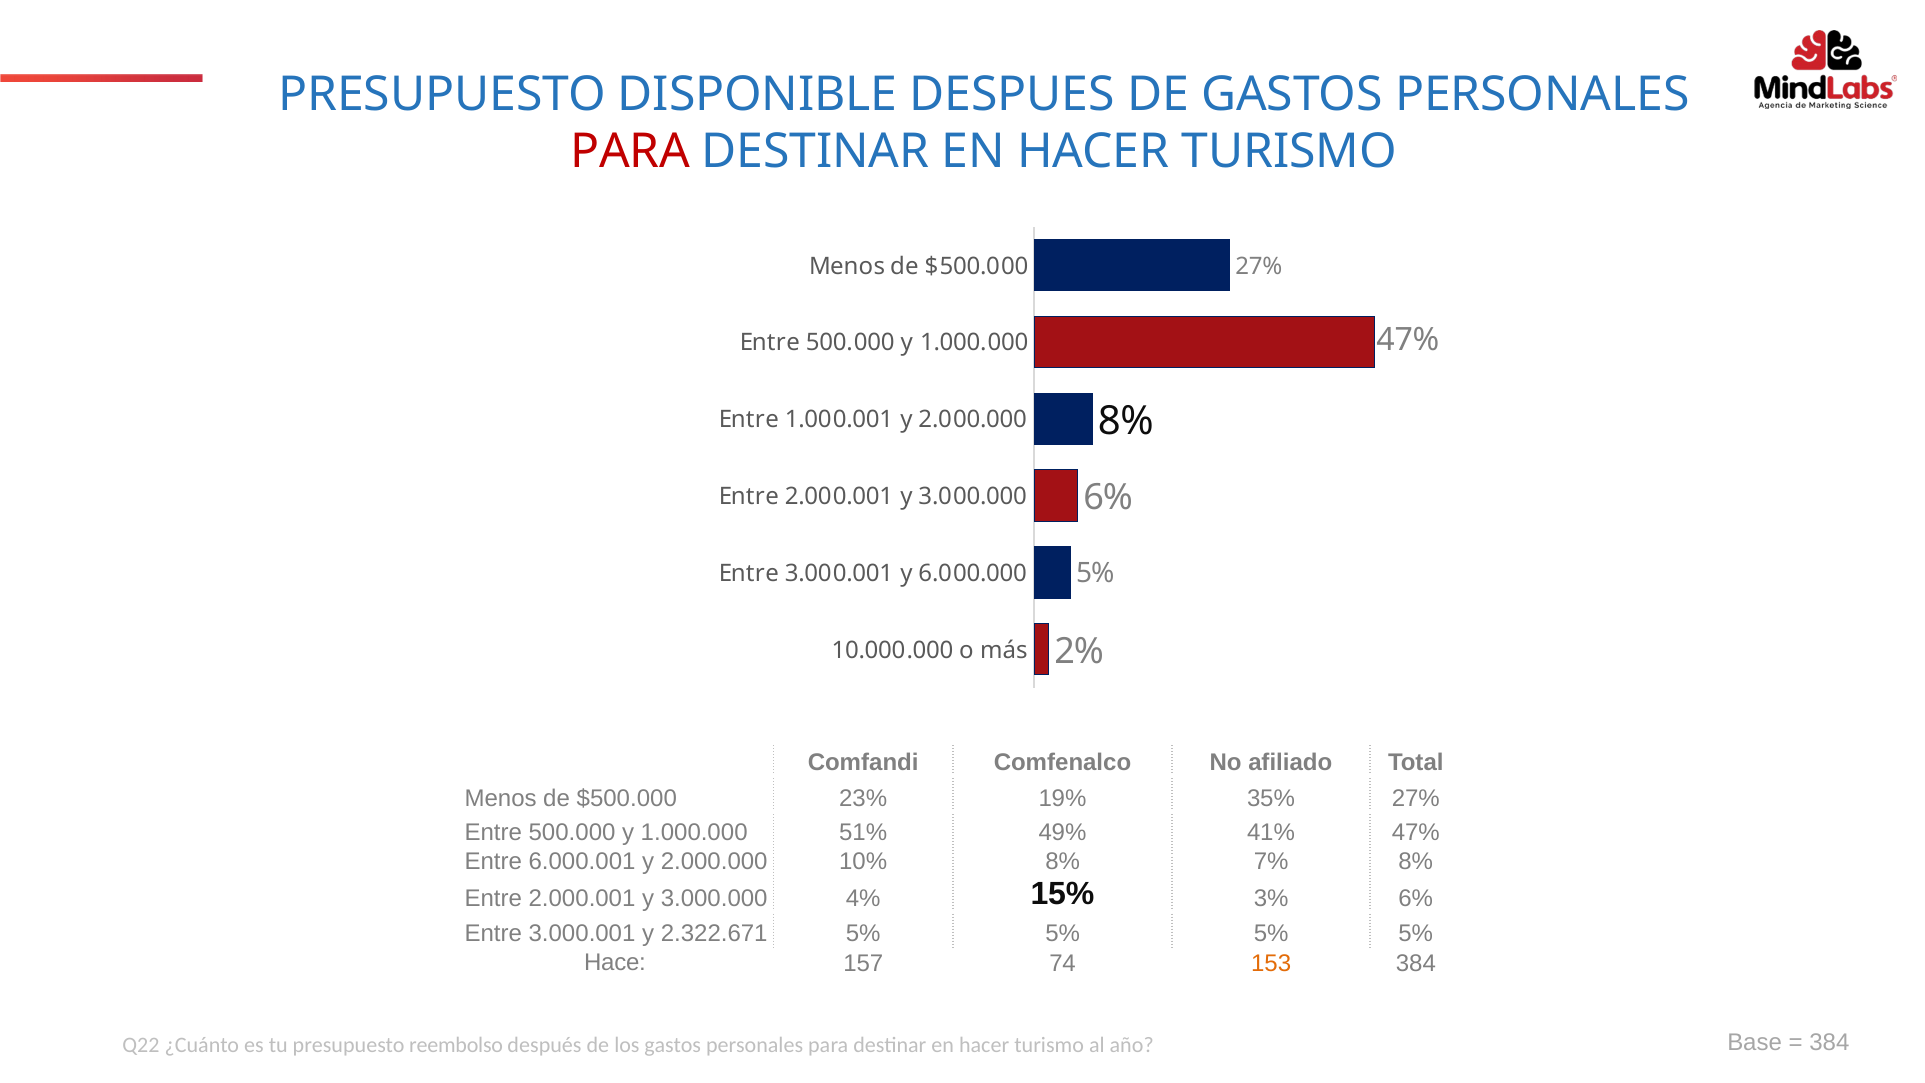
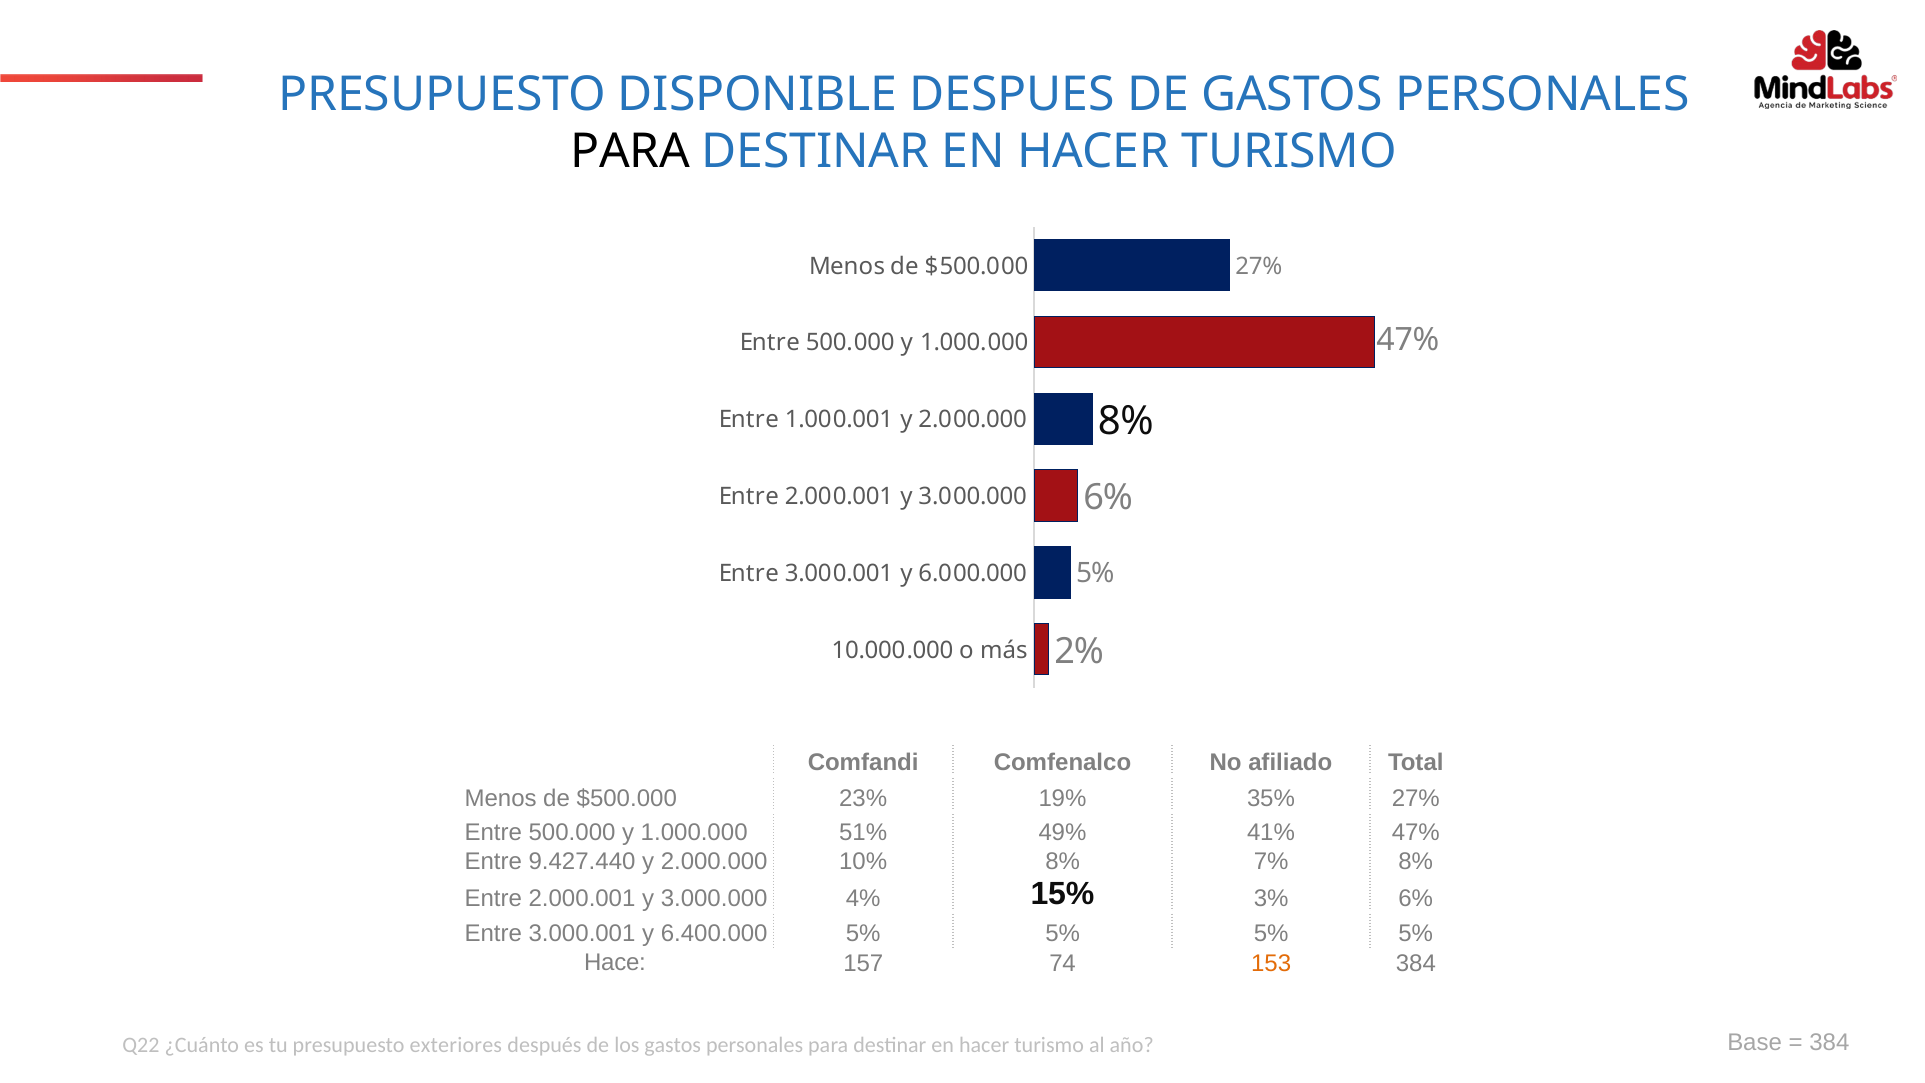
PARA at (630, 152) colour: red -> black
6.000.001: 6.000.001 -> 9.427.440
2.322.671: 2.322.671 -> 6.400.000
reembolso: reembolso -> exteriores
